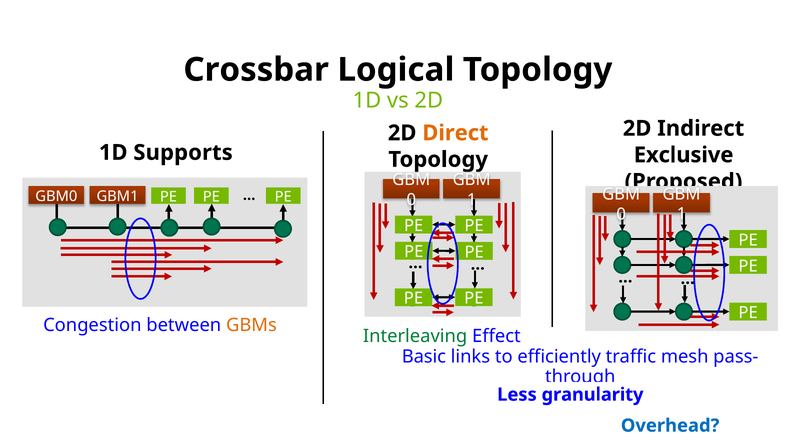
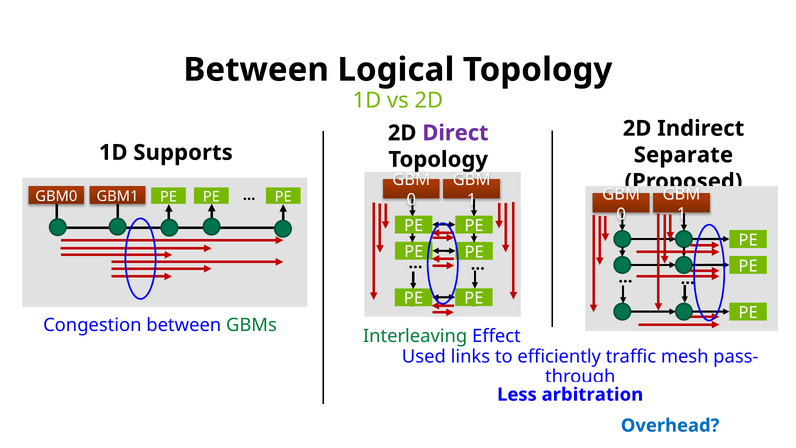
Crossbar at (256, 70): Crossbar -> Between
Direct colour: orange -> purple
Exclusive: Exclusive -> Separate
GBMs colour: orange -> green
Basic: Basic -> Used
granularity: granularity -> arbitration
